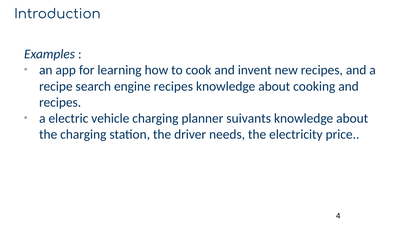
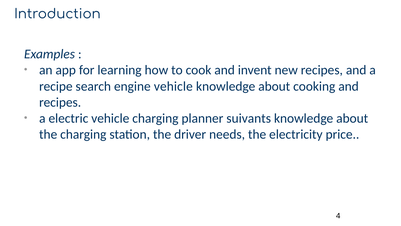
engine recipes: recipes -> vehicle
